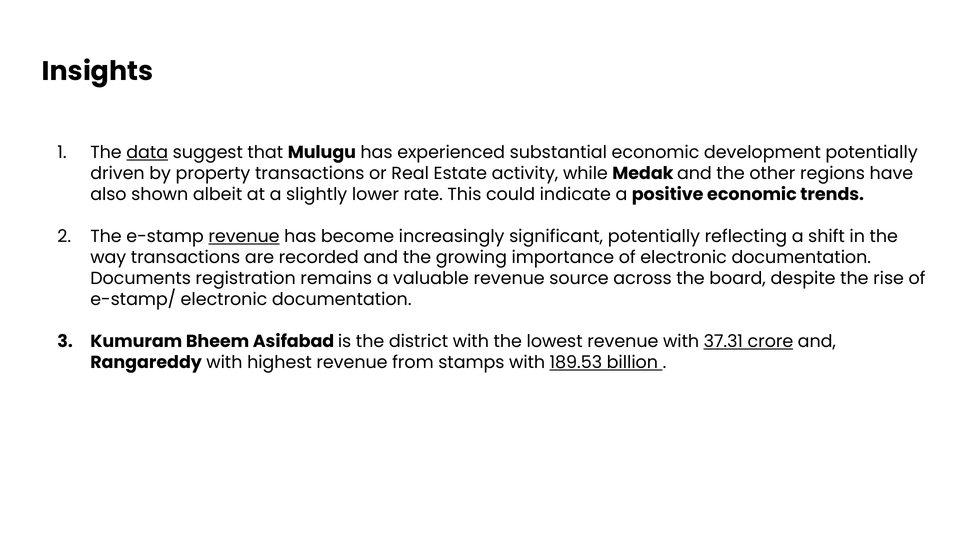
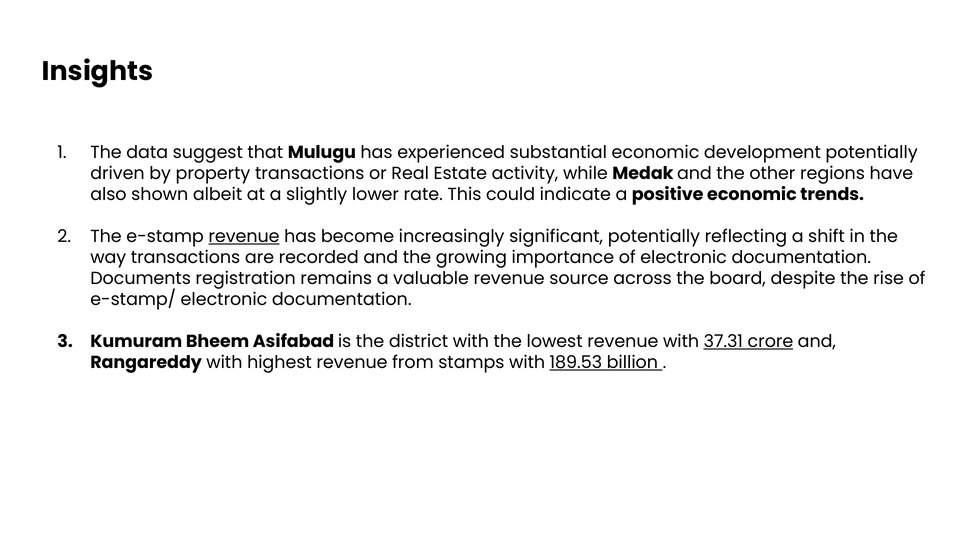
data underline: present -> none
